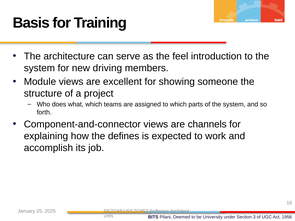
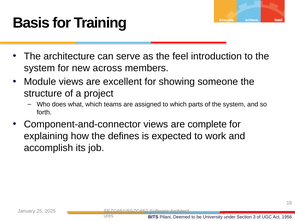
driving: driving -> across
channels: channels -> complete
